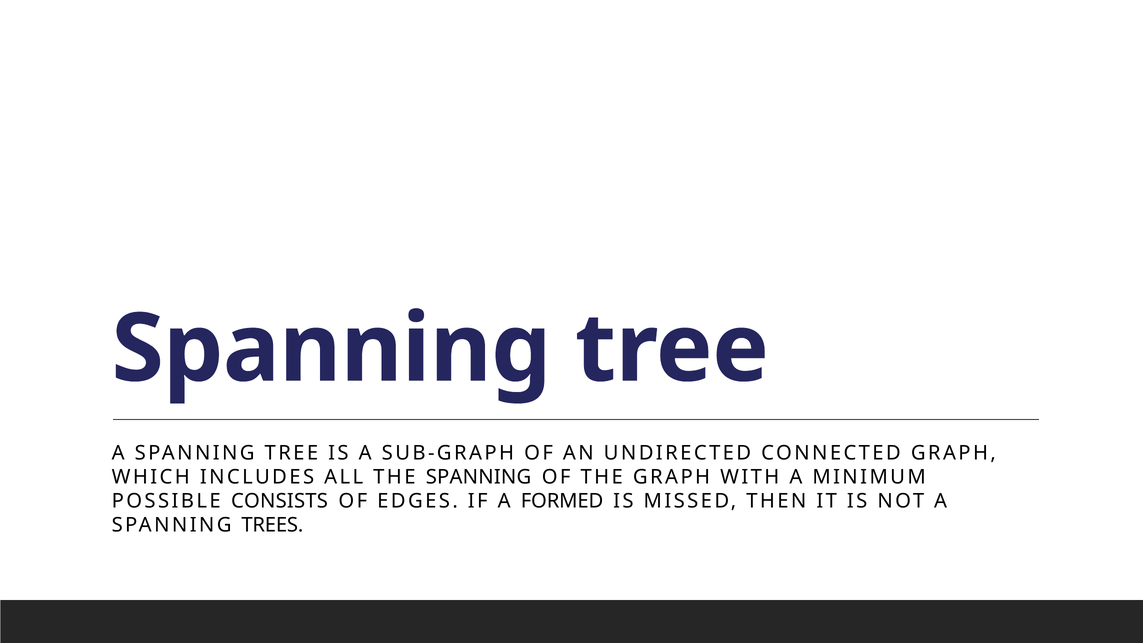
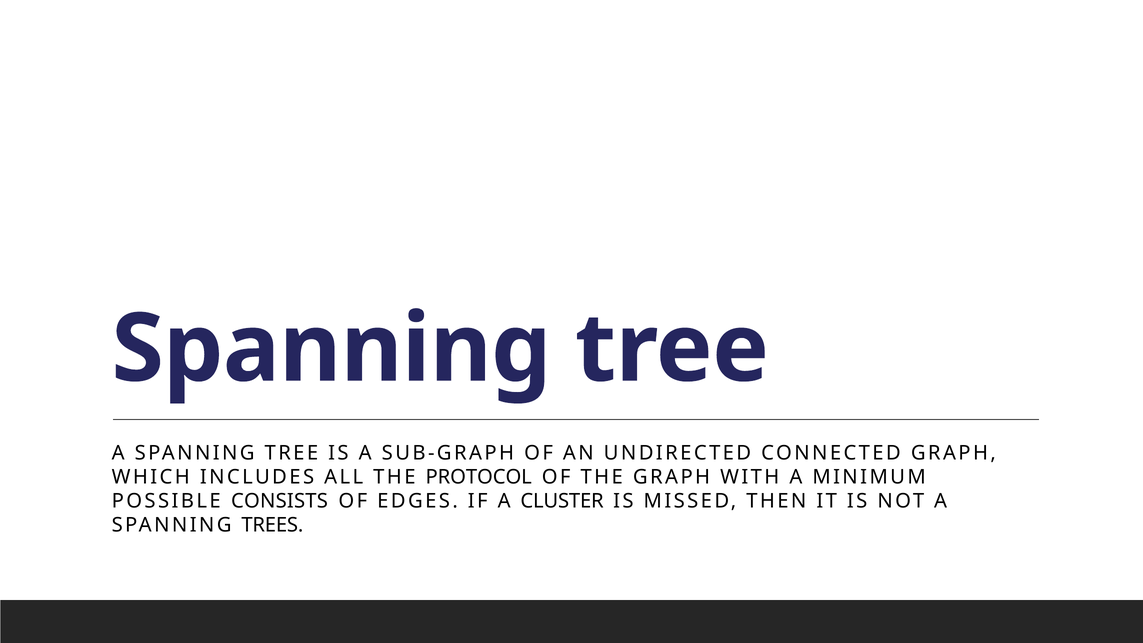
THE SPANNING: SPANNING -> PROTOCOL
FORMED: FORMED -> CLUSTER
